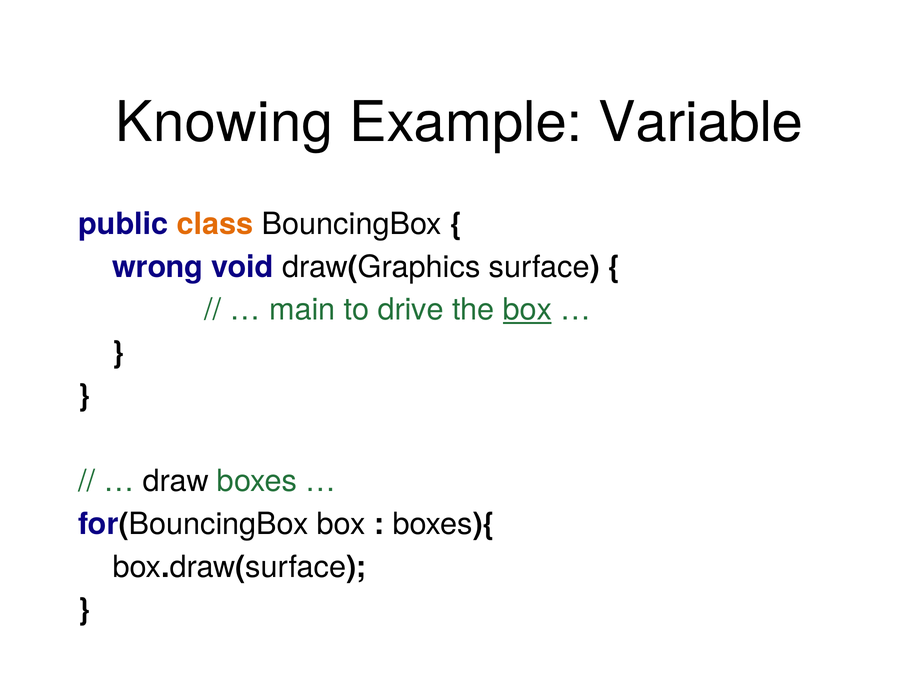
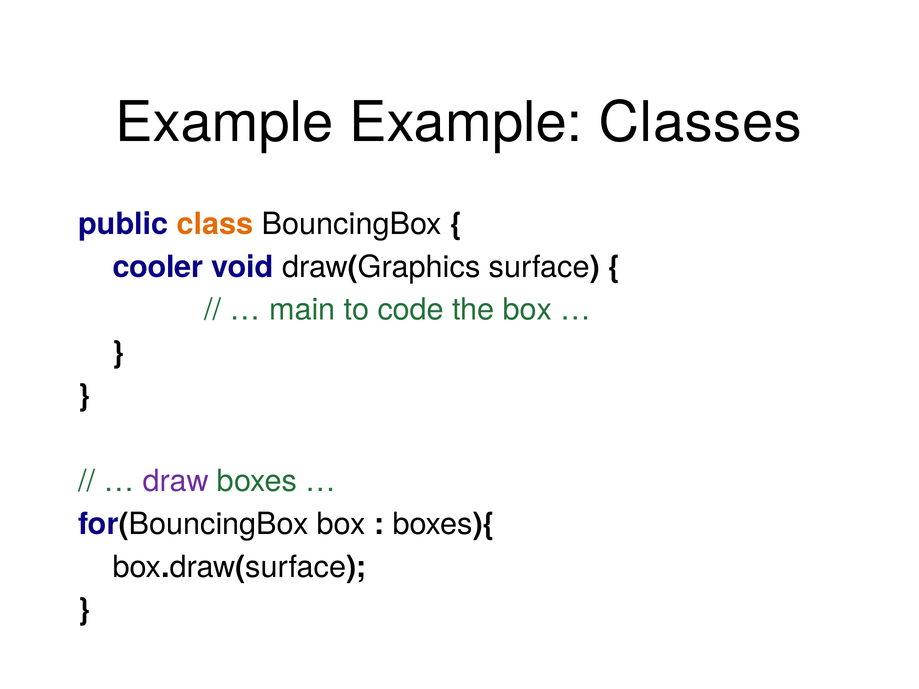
Knowing at (224, 123): Knowing -> Example
Variable: Variable -> Classes
wrong: wrong -> cooler
drive: drive -> code
box at (527, 310) underline: present -> none
draw colour: black -> purple
